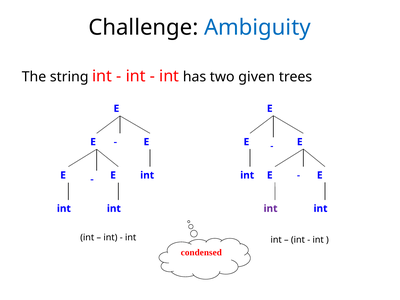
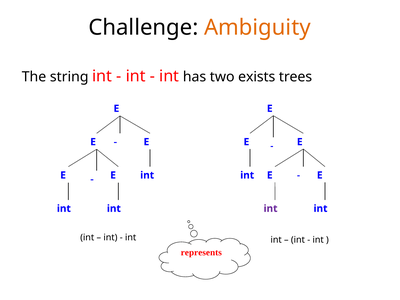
Ambiguity colour: blue -> orange
given: given -> exists
condensed: condensed -> represents
